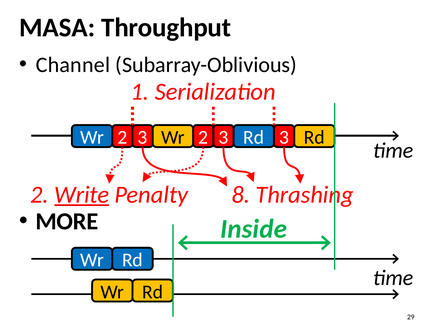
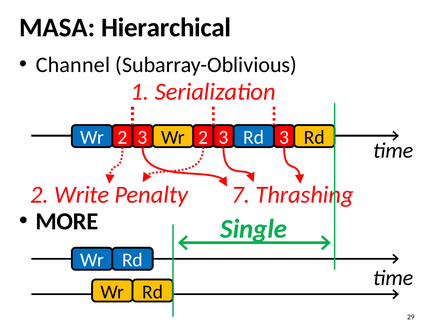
Throughput: Throughput -> Hierarchical
Write underline: present -> none
8: 8 -> 7
Inside: Inside -> Single
